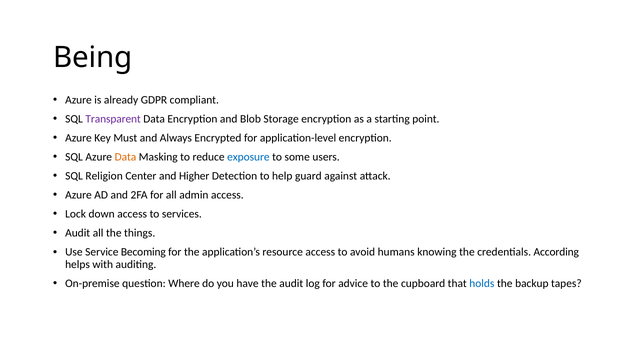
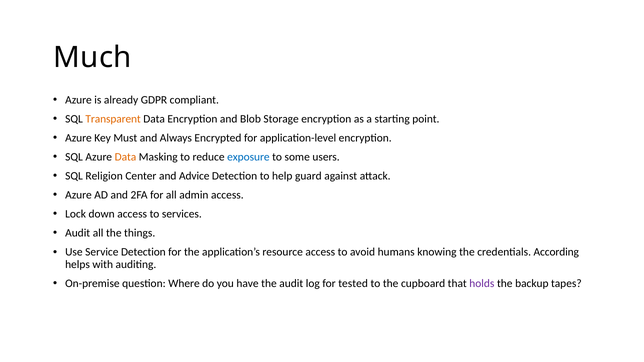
Being: Being -> Much
Transparent colour: purple -> orange
Higher: Higher -> Advice
Service Becoming: Becoming -> Detection
advice: advice -> tested
holds colour: blue -> purple
